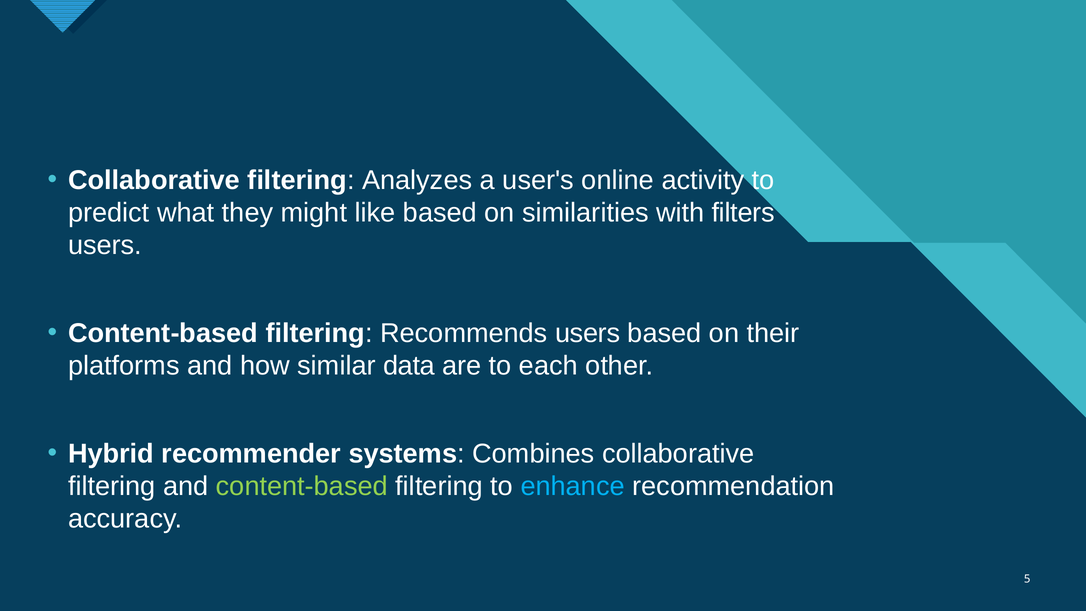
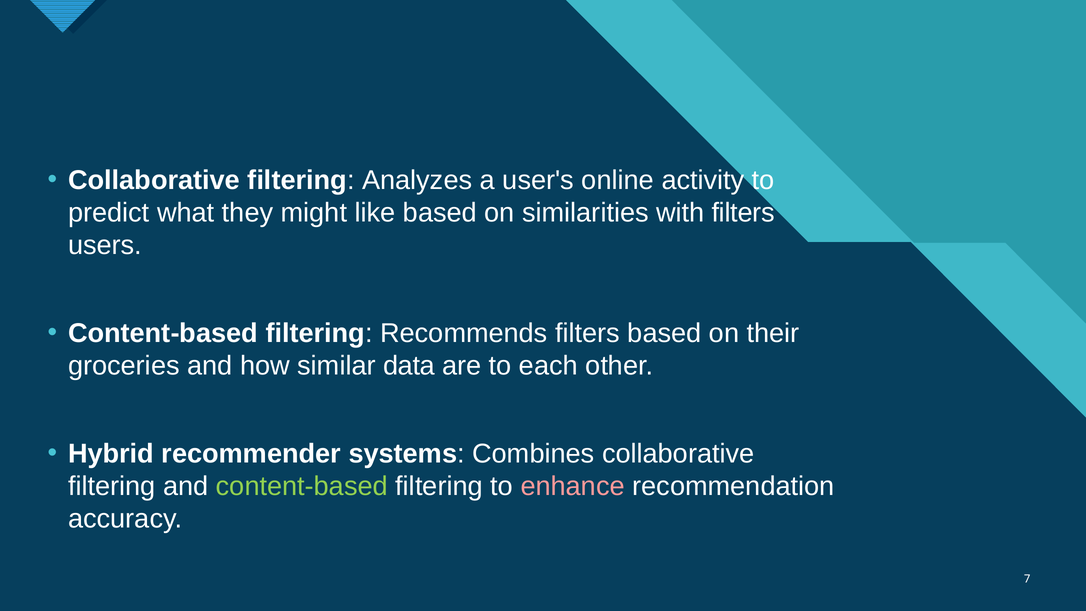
Recommends users: users -> filters
platforms: platforms -> groceries
enhance colour: light blue -> pink
5: 5 -> 7
